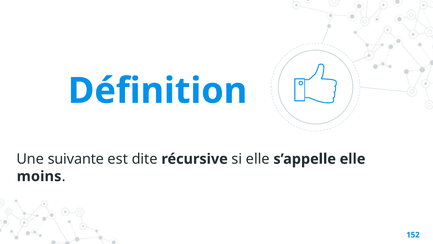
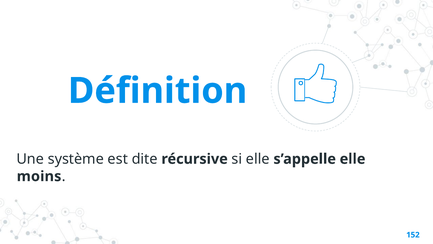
suivante: suivante -> système
